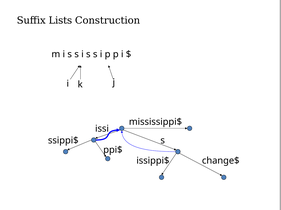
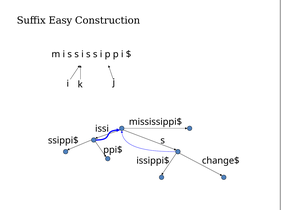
Lists: Lists -> Easy
